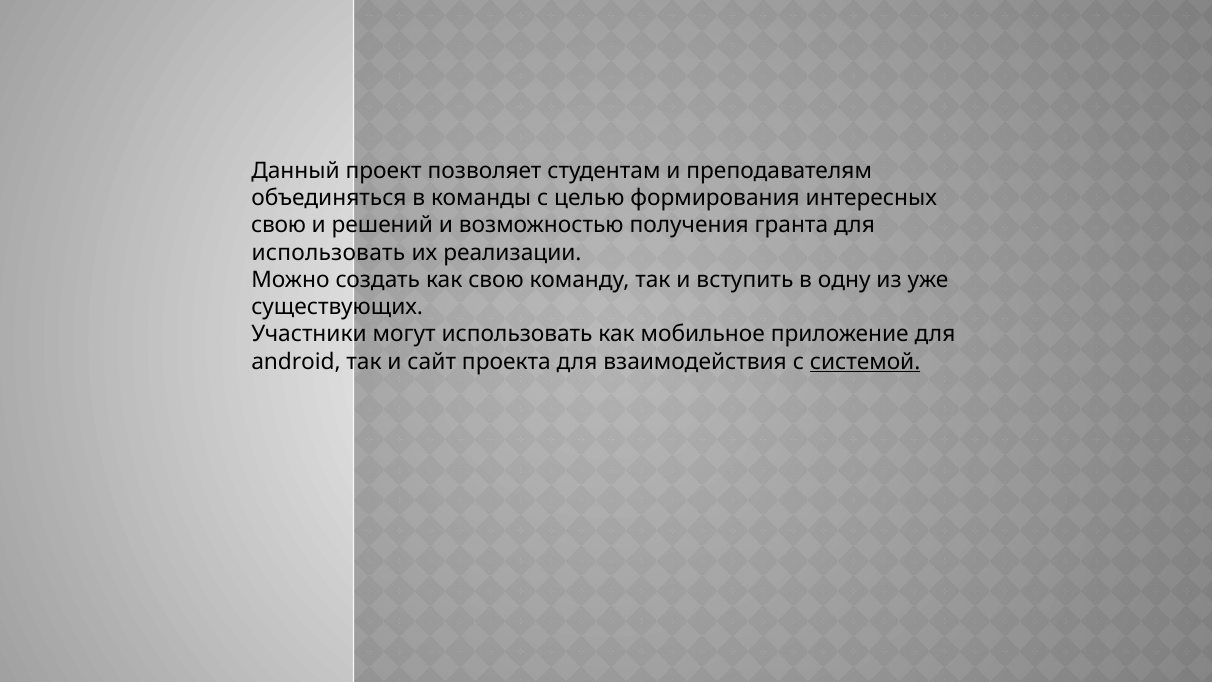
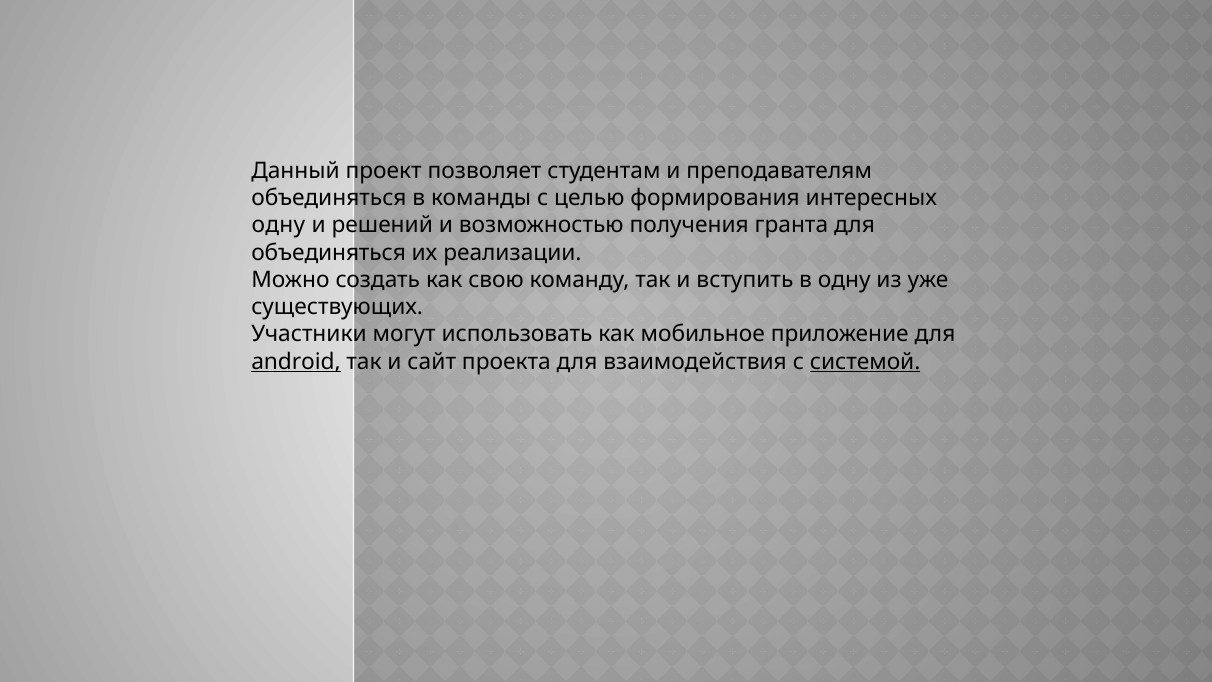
свою at (279, 225): свою -> одну
использовать at (328, 252): использовать -> объединяться
android underline: none -> present
